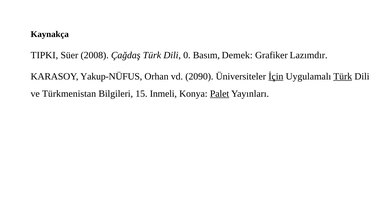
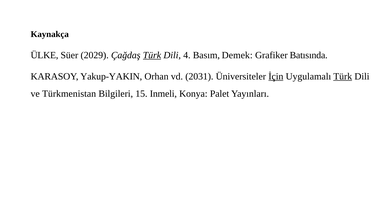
TIPKI: TIPKI -> ÜLKE
2008: 2008 -> 2029
Türk at (152, 55) underline: none -> present
0: 0 -> 4
Lazımdır: Lazımdır -> Batısında
Yakup-NÜFUS: Yakup-NÜFUS -> Yakup-YAKIN
2090: 2090 -> 2031
Palet underline: present -> none
